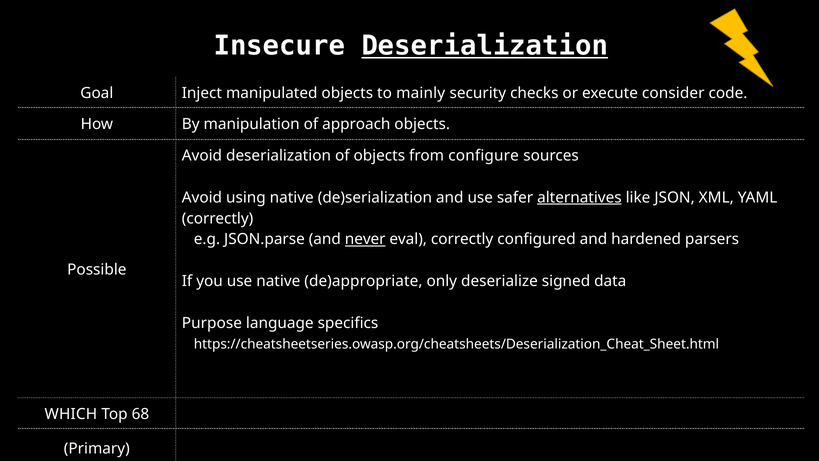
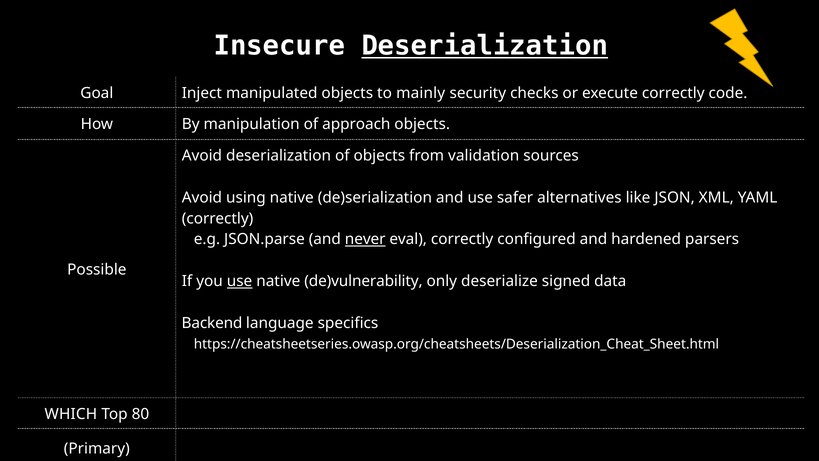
execute consider: consider -> correctly
configure: configure -> validation
alternatives underline: present -> none
use at (240, 281) underline: none -> present
de)appropriate: de)appropriate -> de)vulnerability
Purpose: Purpose -> Backend
68: 68 -> 80
